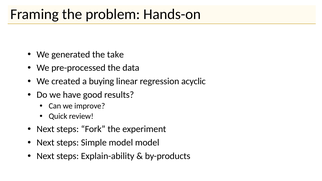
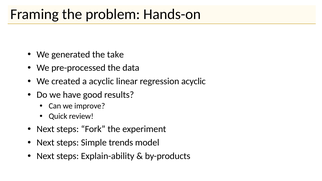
a buying: buying -> acyclic
Simple model: model -> trends
